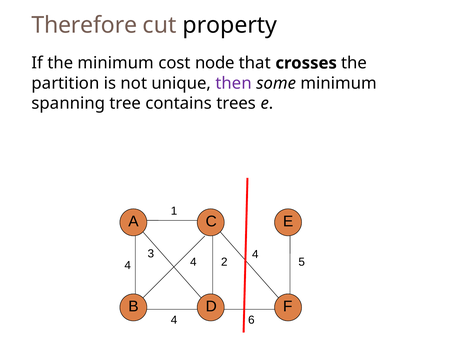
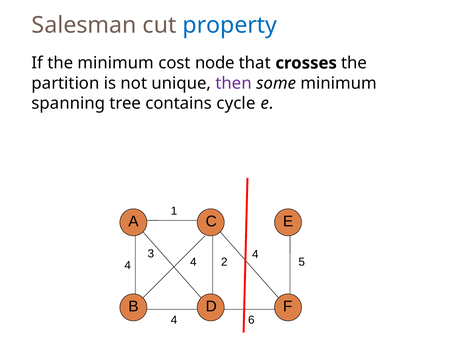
Therefore: Therefore -> Salesman
property colour: black -> blue
trees: trees -> cycle
